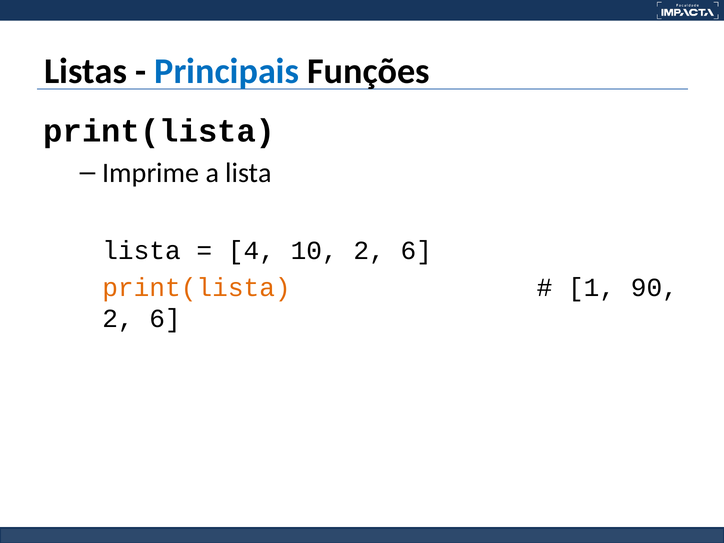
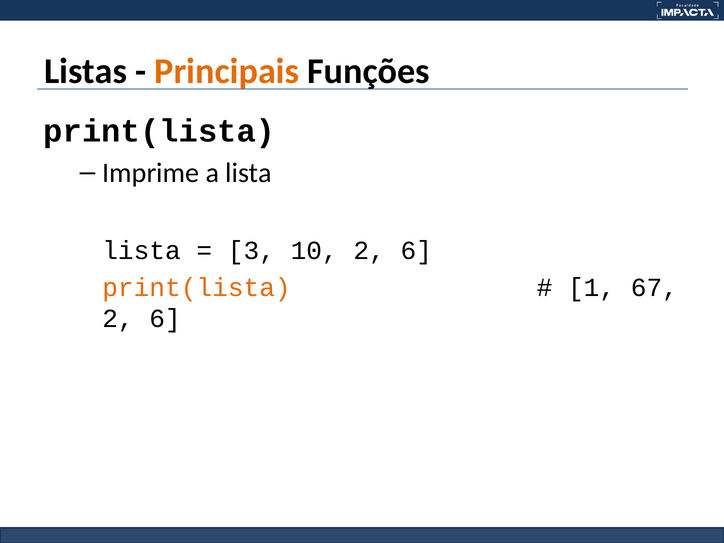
Principais colour: blue -> orange
4: 4 -> 3
90: 90 -> 67
